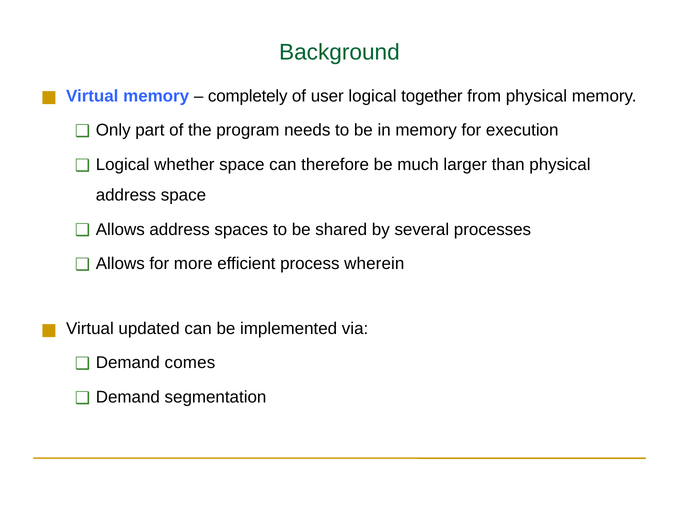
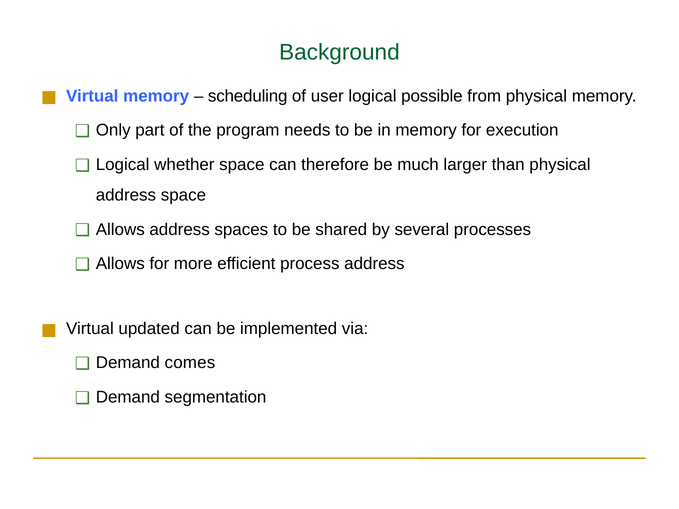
completely: completely -> scheduling
together: together -> possible
process wherein: wherein -> address
